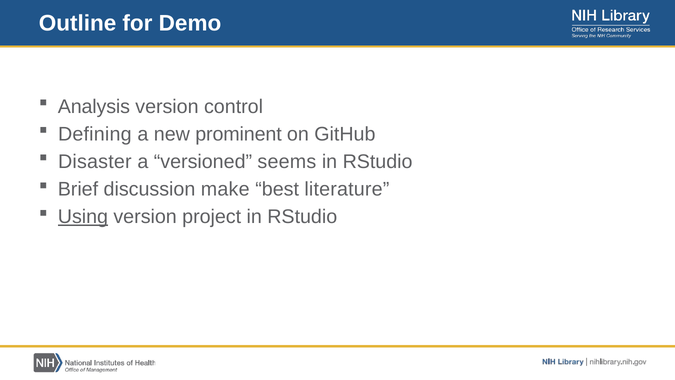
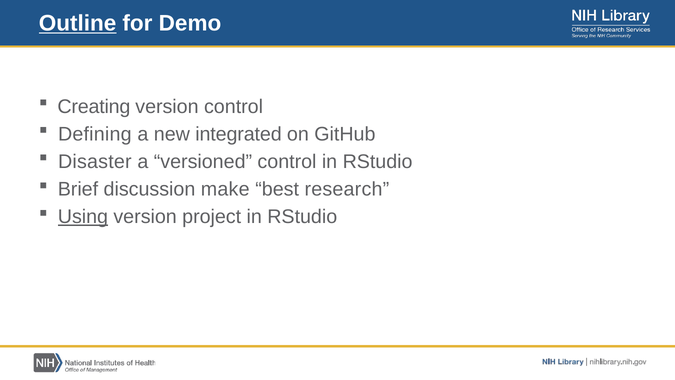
Outline underline: none -> present
Analysis: Analysis -> Creating
prominent: prominent -> integrated
versioned seems: seems -> control
literature: literature -> research
